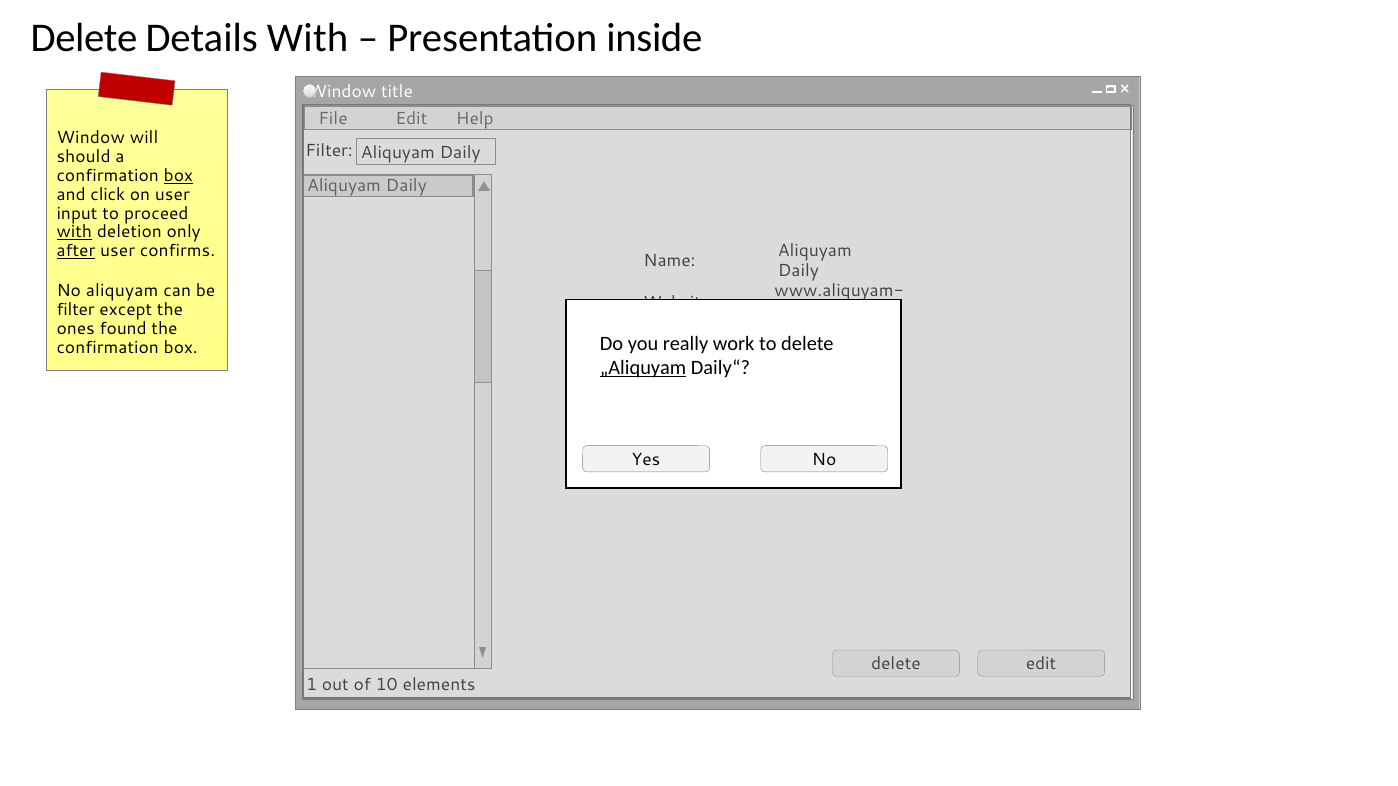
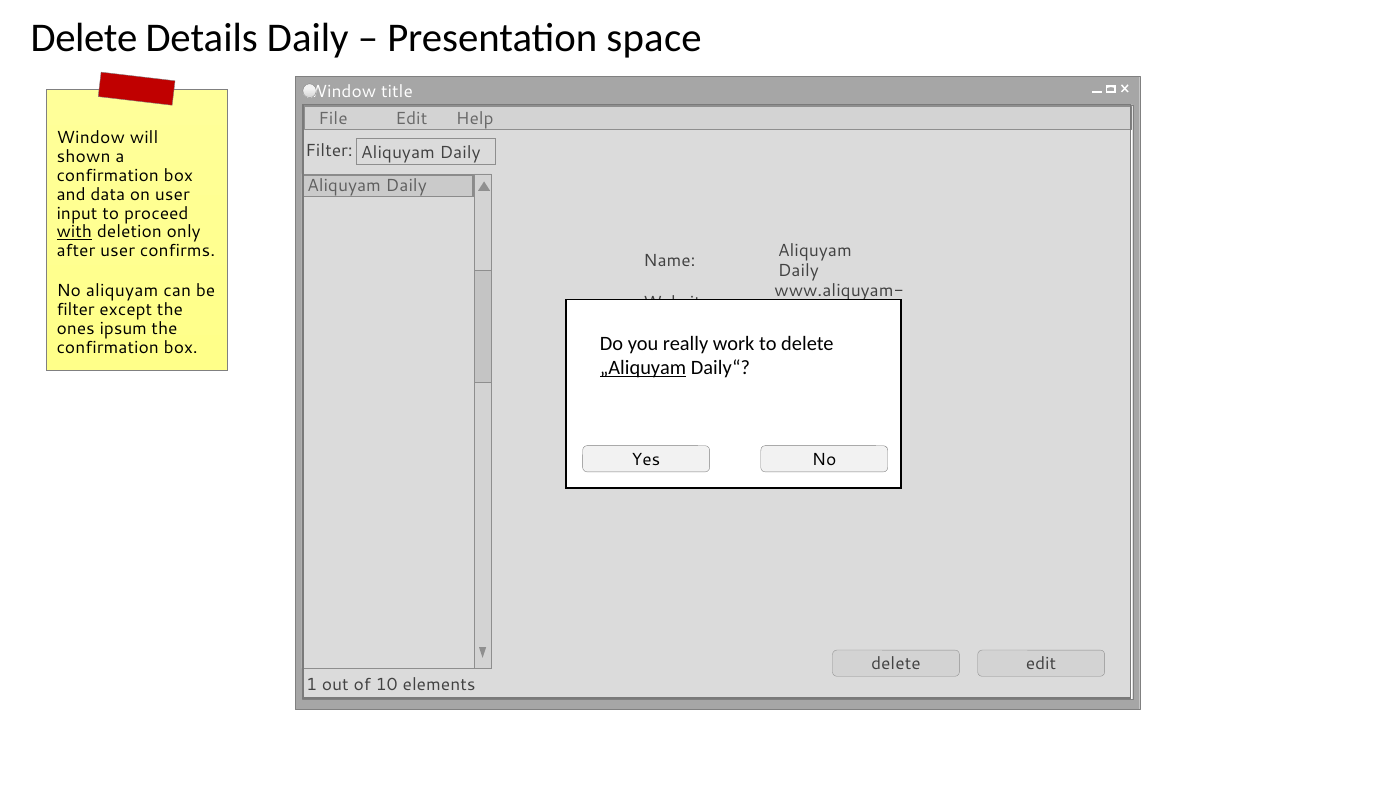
Details With: With -> Daily
inside: inside -> space
should: should -> shown
box at (178, 176) underline: present -> none
click: click -> data
after underline: present -> none
found: found -> ipsum
